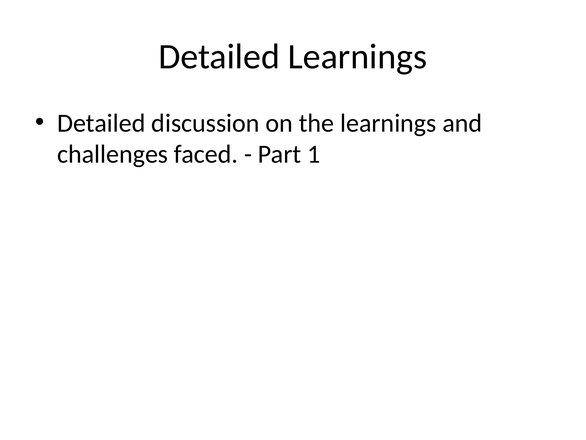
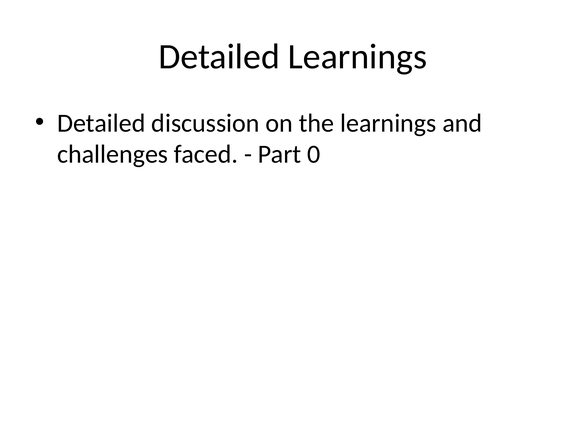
1: 1 -> 0
